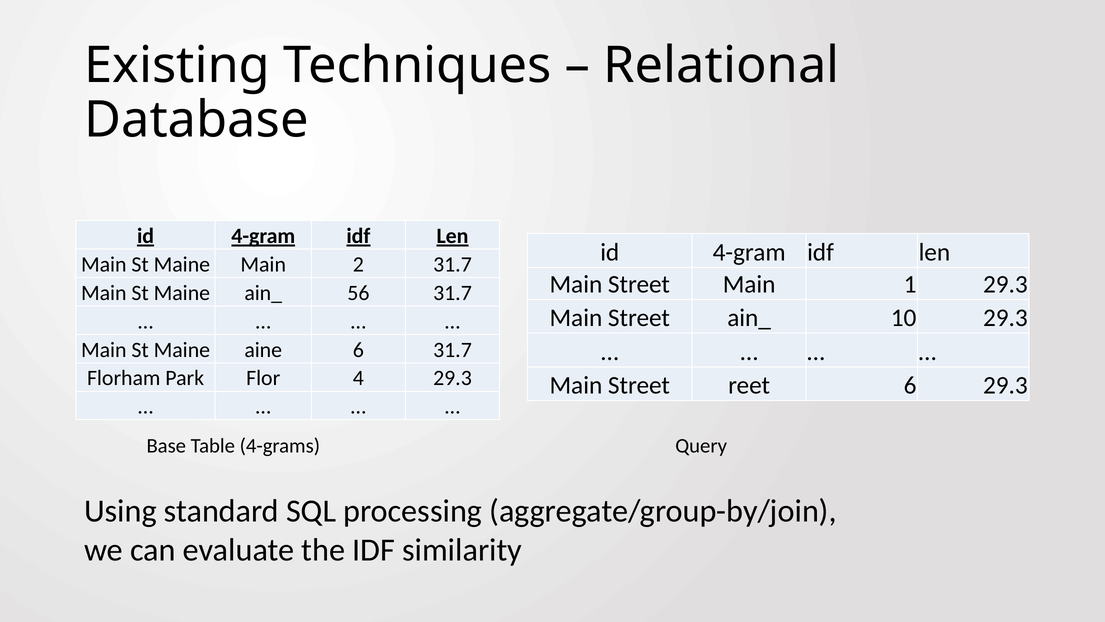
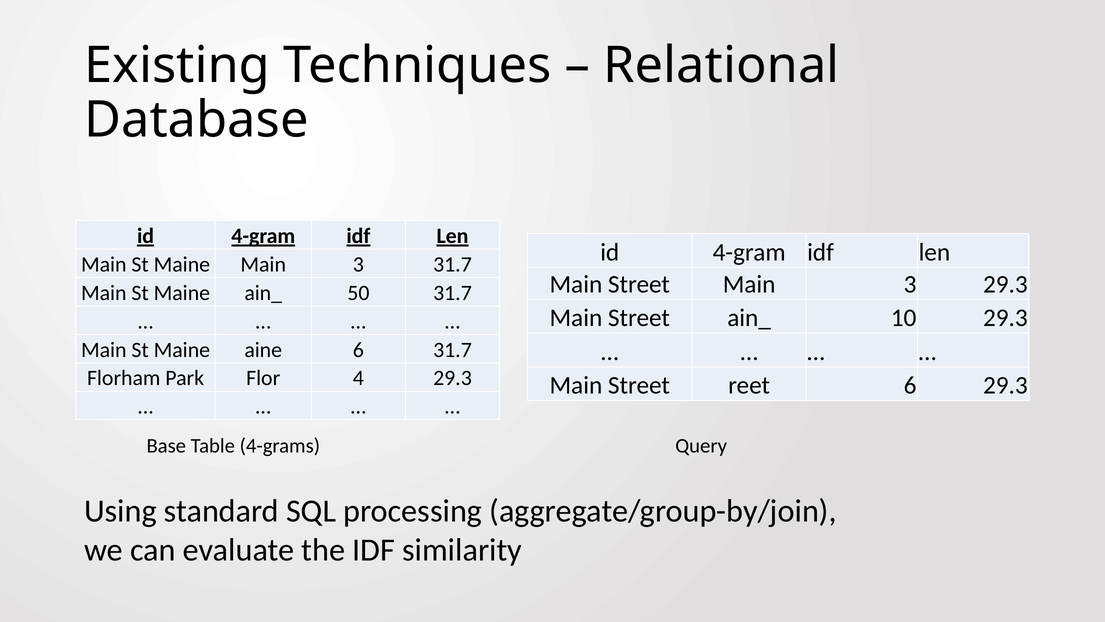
Maine Main 2: 2 -> 3
Street Main 1: 1 -> 3
56: 56 -> 50
